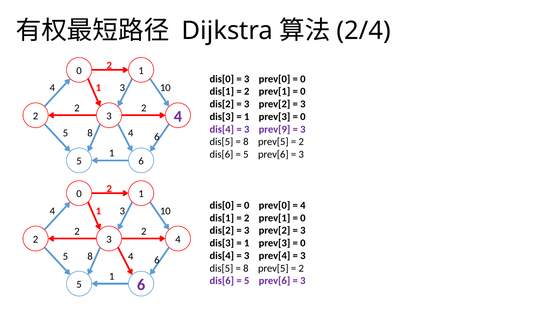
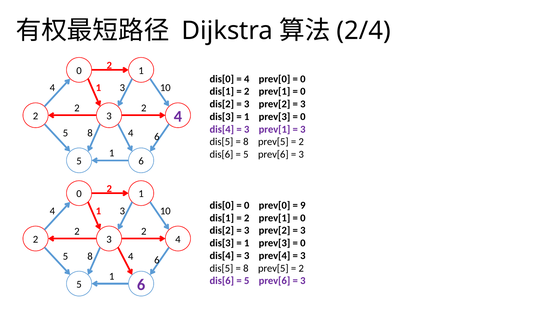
3 at (247, 79): 3 -> 4
3 prev[9: prev[9 -> prev[1
4 at (303, 206): 4 -> 9
